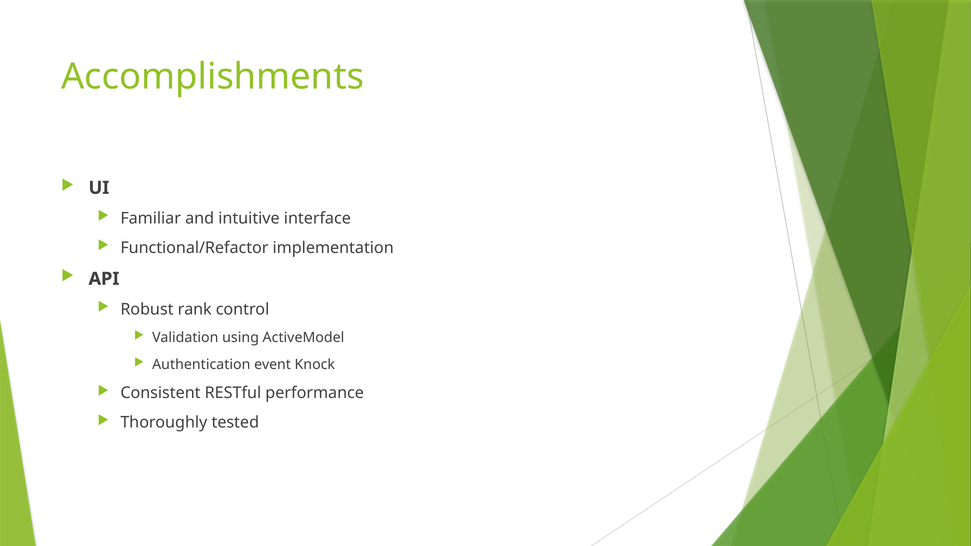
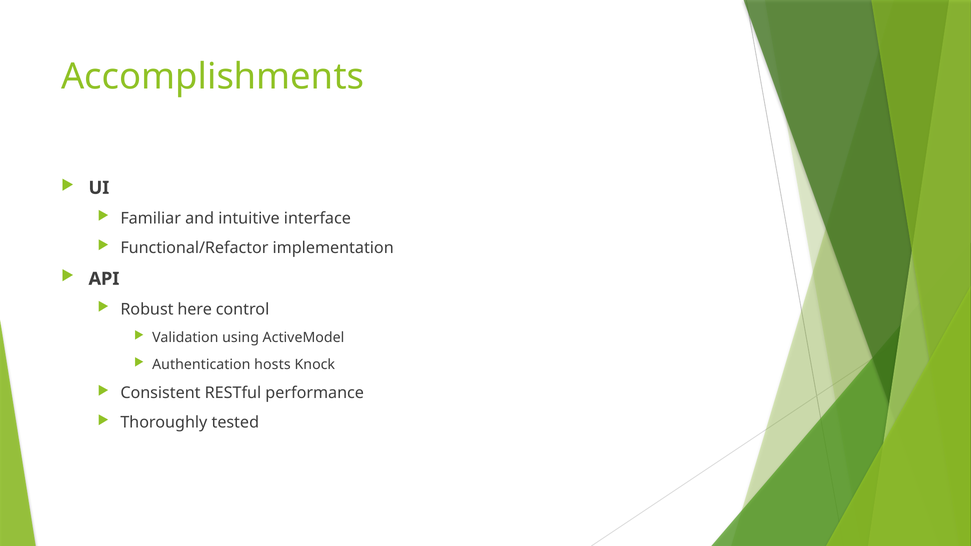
rank: rank -> here
event: event -> hosts
